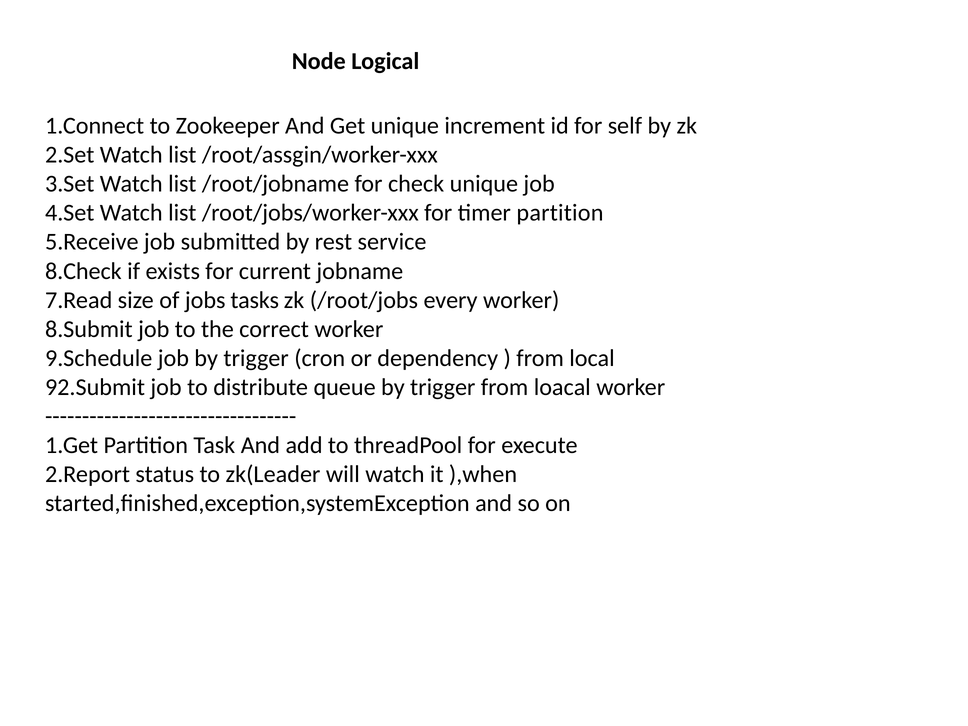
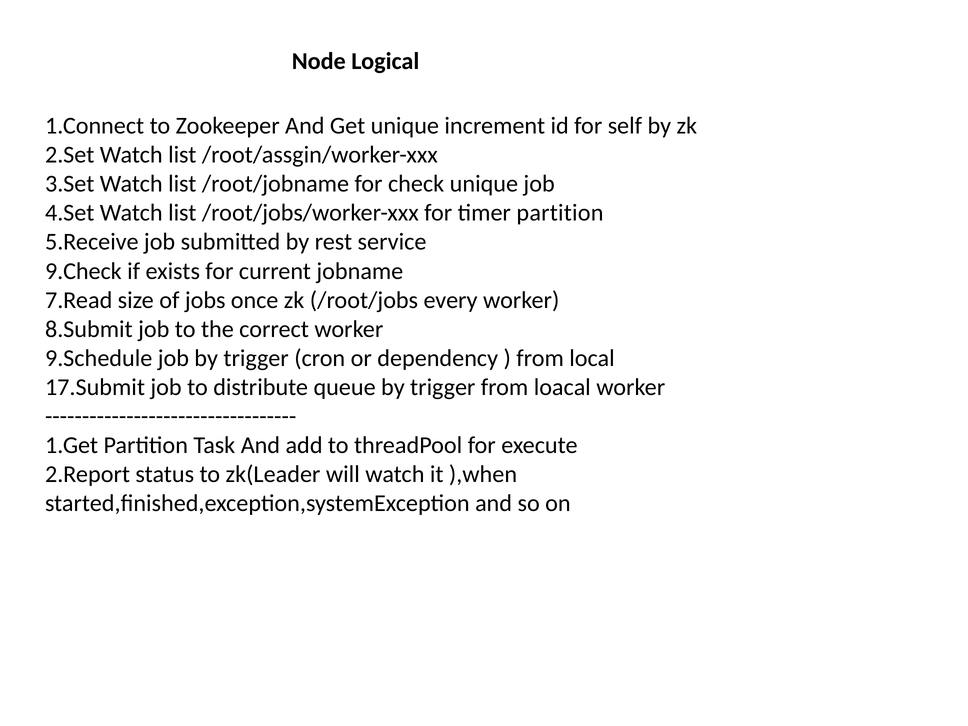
8.Check: 8.Check -> 9.Check
tasks: tasks -> once
92.Submit: 92.Submit -> 17.Submit
